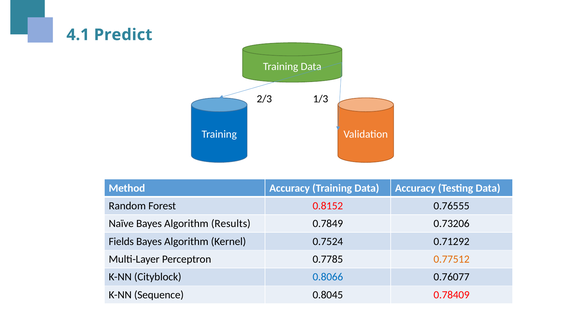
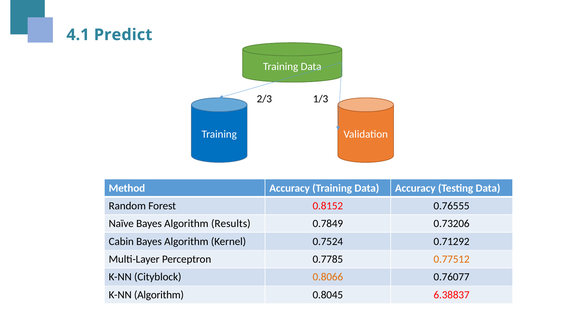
Fields: Fields -> Cabin
0.8066 colour: blue -> orange
K-NN Sequence: Sequence -> Algorithm
0.78409: 0.78409 -> 6.38837
